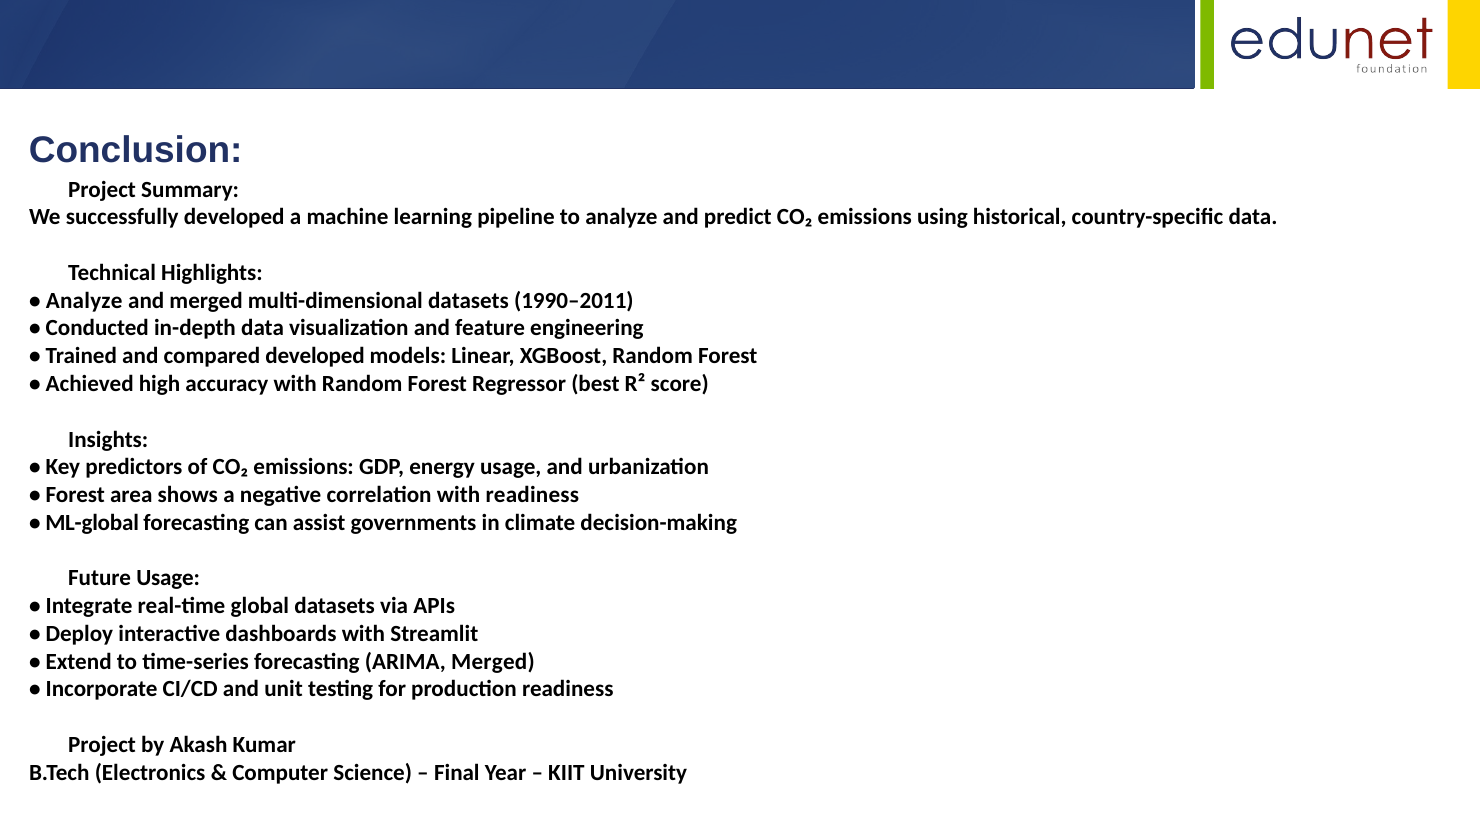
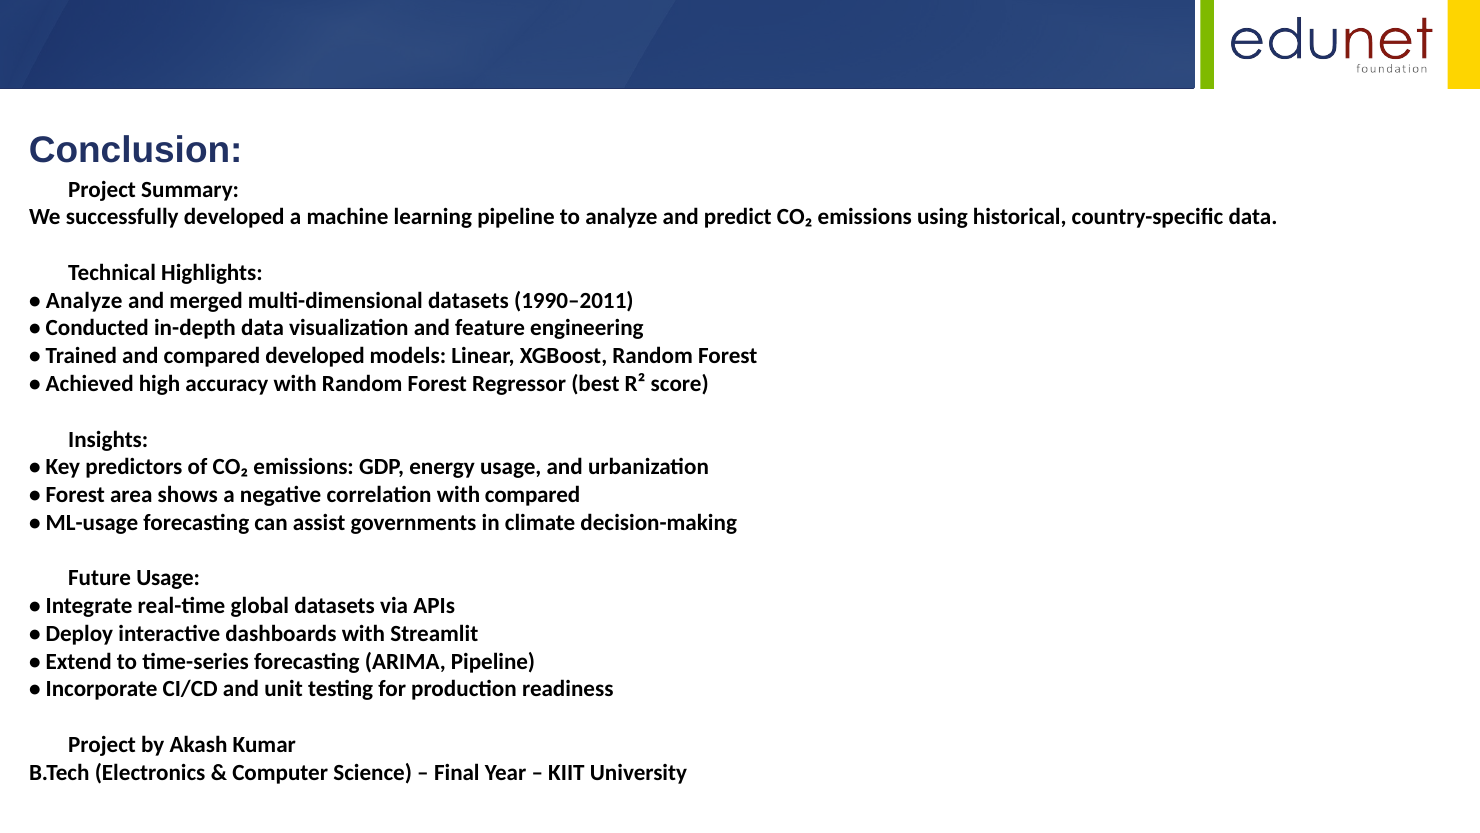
with readiness: readiness -> compared
ML-global: ML-global -> ML-usage
ARIMA Merged: Merged -> Pipeline
